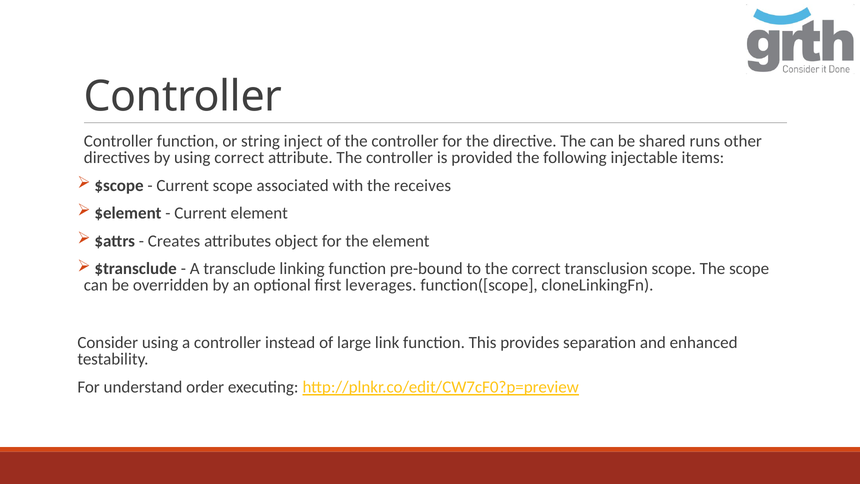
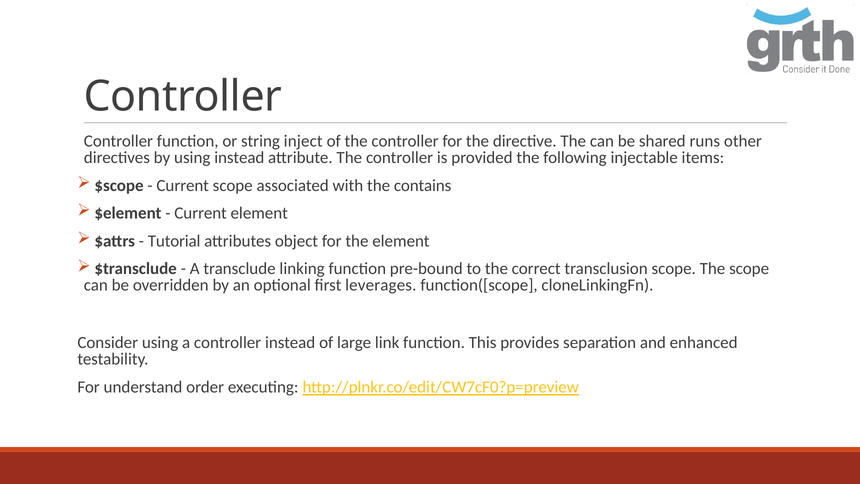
using correct: correct -> instead
receives: receives -> contains
Creates: Creates -> Tutorial
